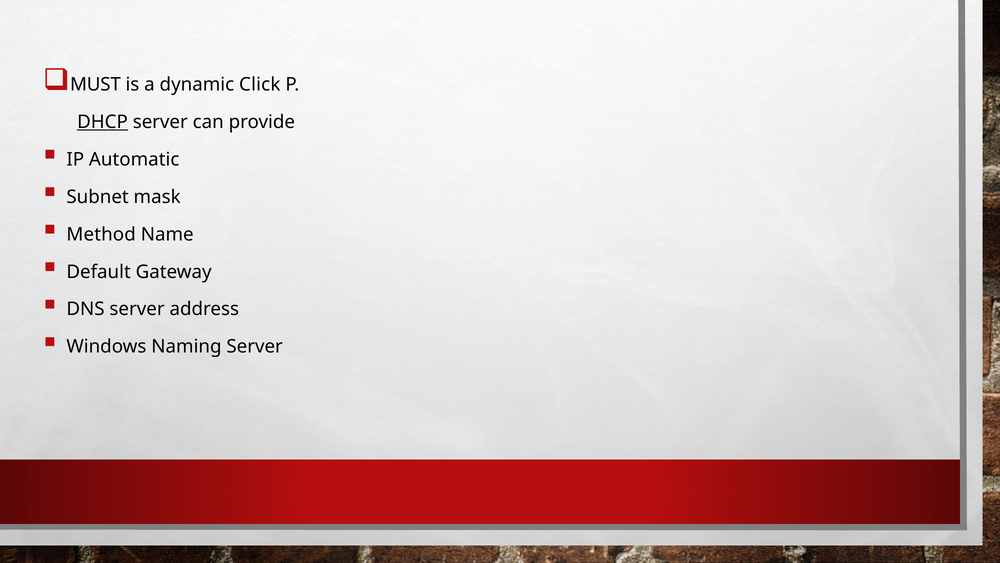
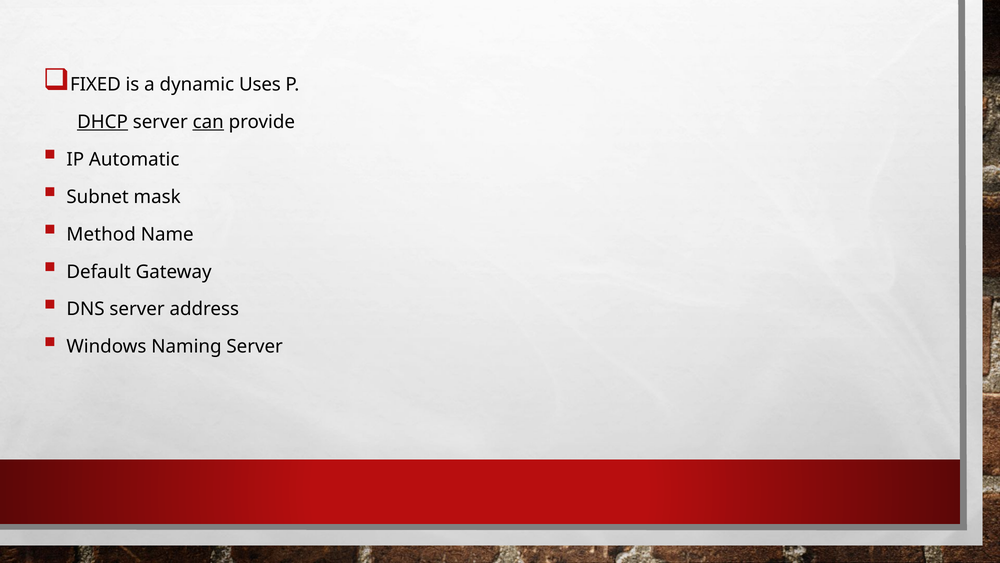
MUST: MUST -> FIXED
Click: Click -> Uses
can underline: none -> present
